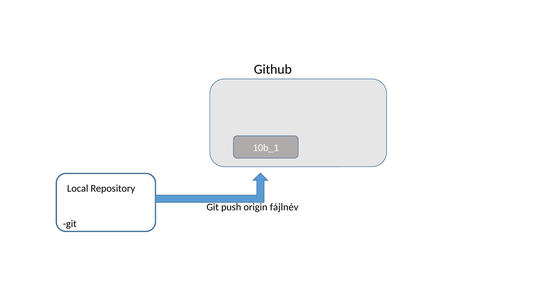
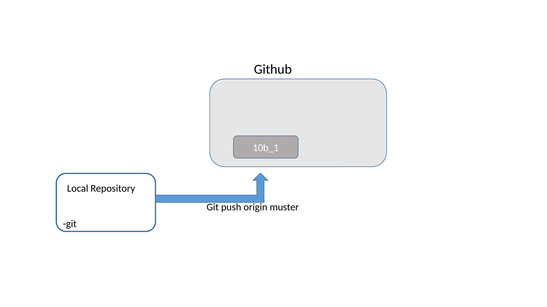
fájlnév: fájlnév -> muster
